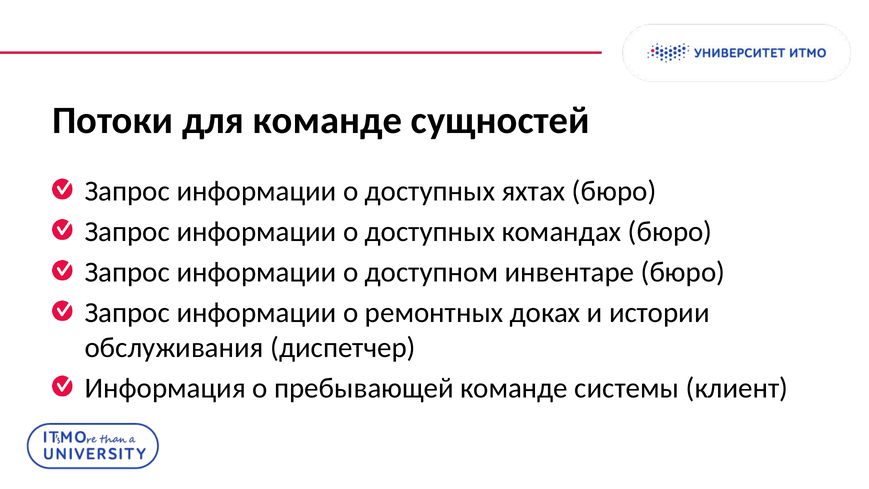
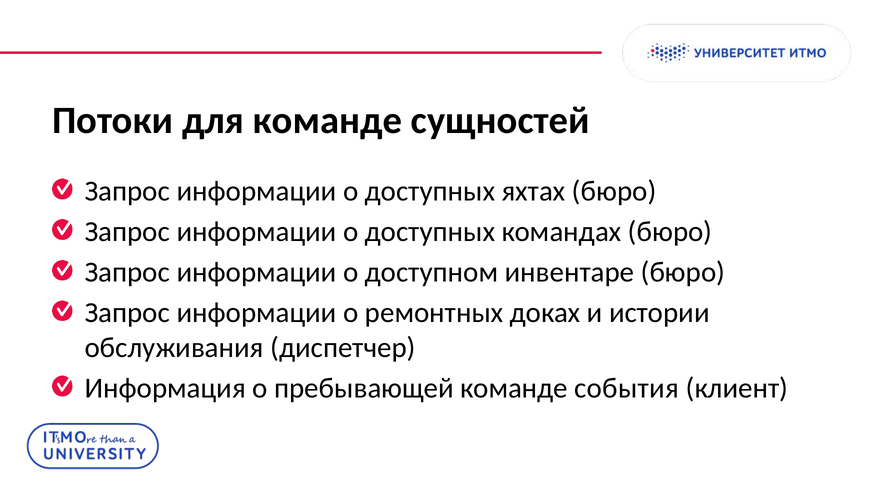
системы: системы -> события
